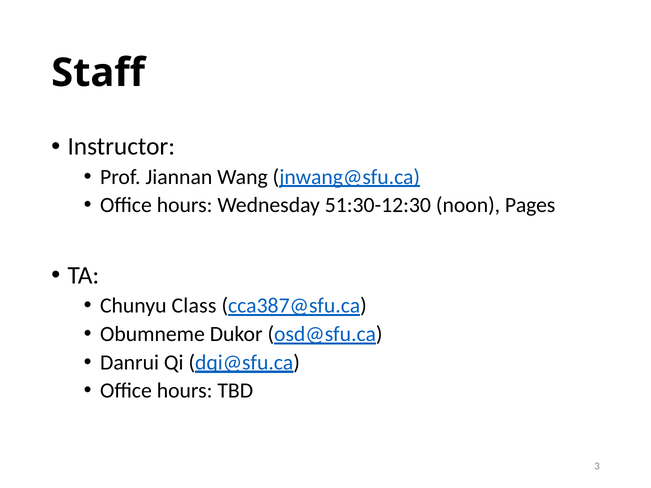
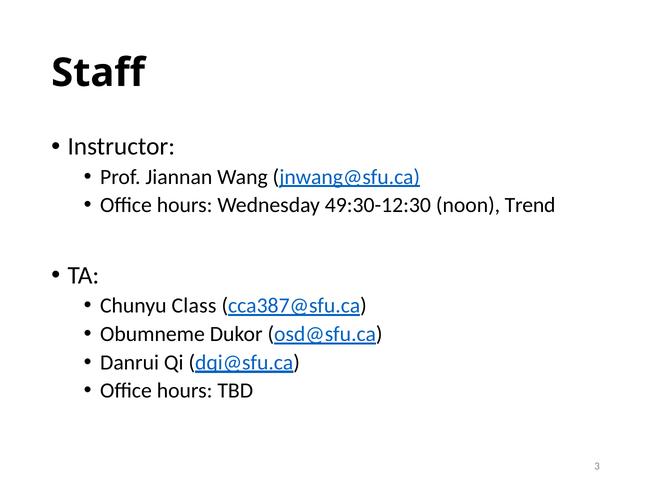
51:30-12:30: 51:30-12:30 -> 49:30-12:30
Pages: Pages -> Trend
